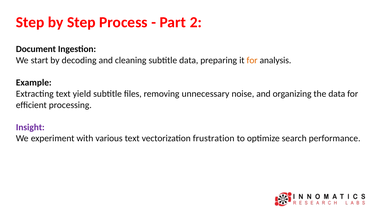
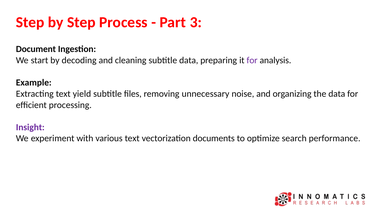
2: 2 -> 3
for at (252, 60) colour: orange -> purple
frustration: frustration -> documents
